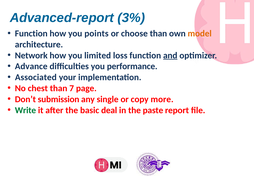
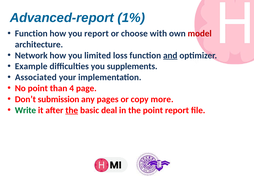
3%: 3% -> 1%
you points: points -> report
choose than: than -> with
model colour: orange -> red
Advance: Advance -> Example
performance: performance -> supplements
No chest: chest -> point
7: 7 -> 4
single: single -> pages
the at (72, 110) underline: none -> present
the paste: paste -> point
